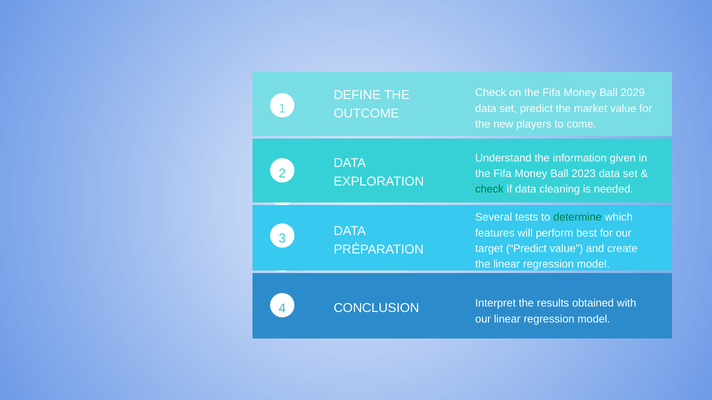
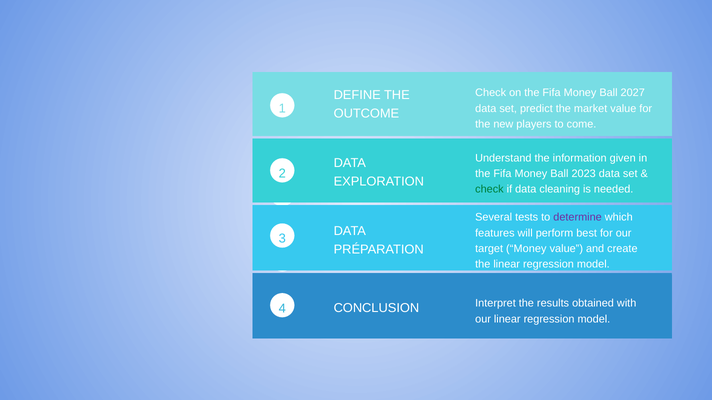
2029: 2029 -> 2027
determine colour: green -> purple
target Predict: Predict -> Money
